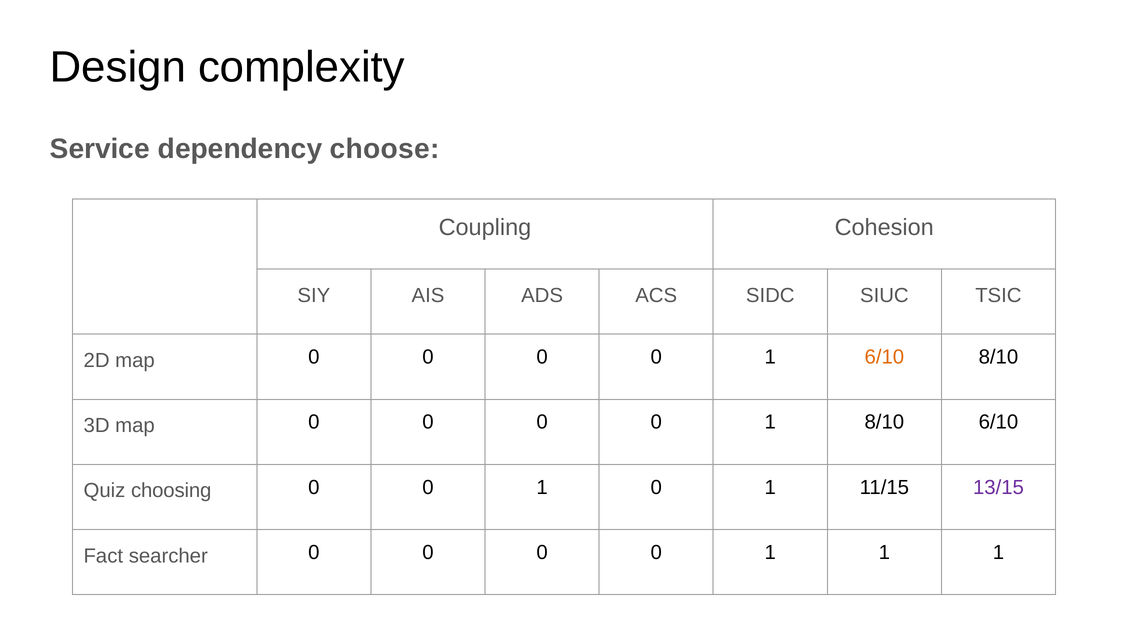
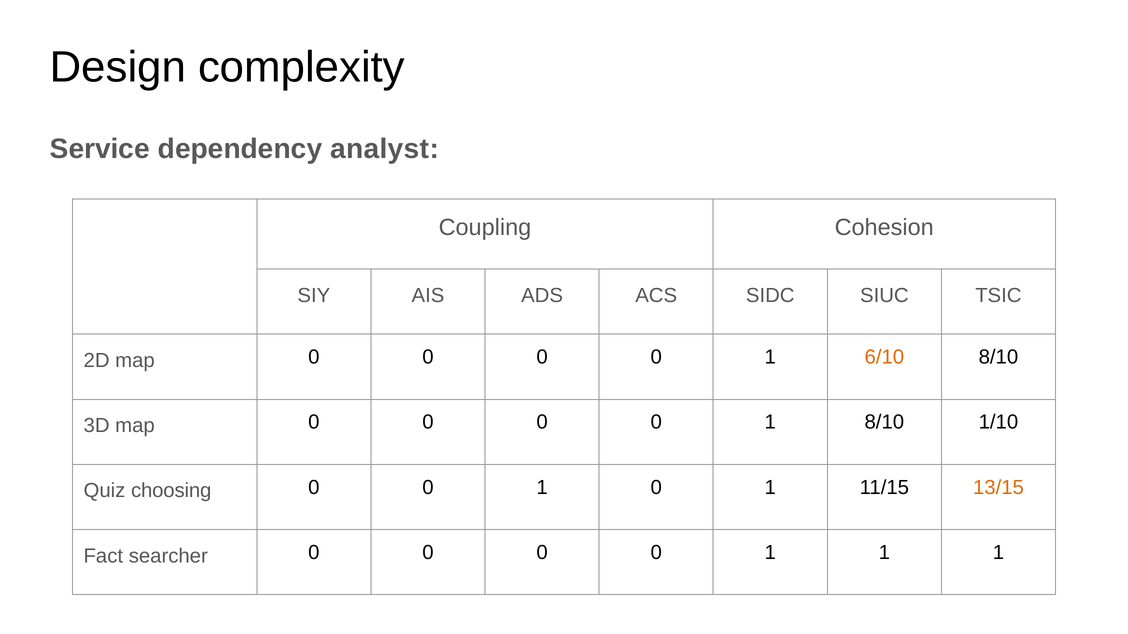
choose: choose -> analyst
8/10 6/10: 6/10 -> 1/10
13/15 colour: purple -> orange
